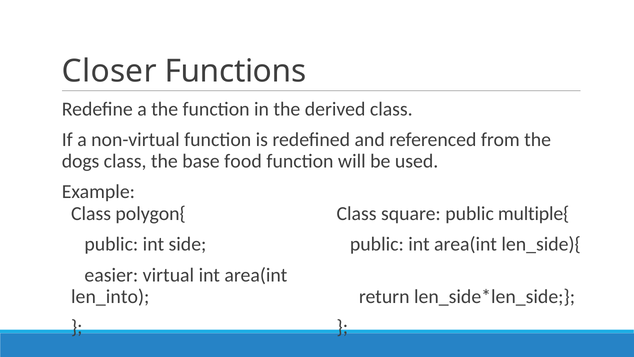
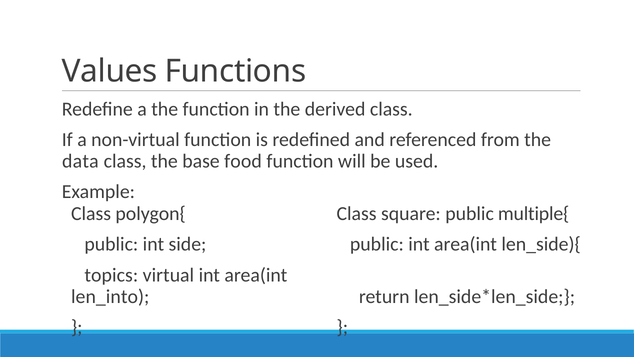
Closer: Closer -> Values
dogs: dogs -> data
easier: easier -> topics
